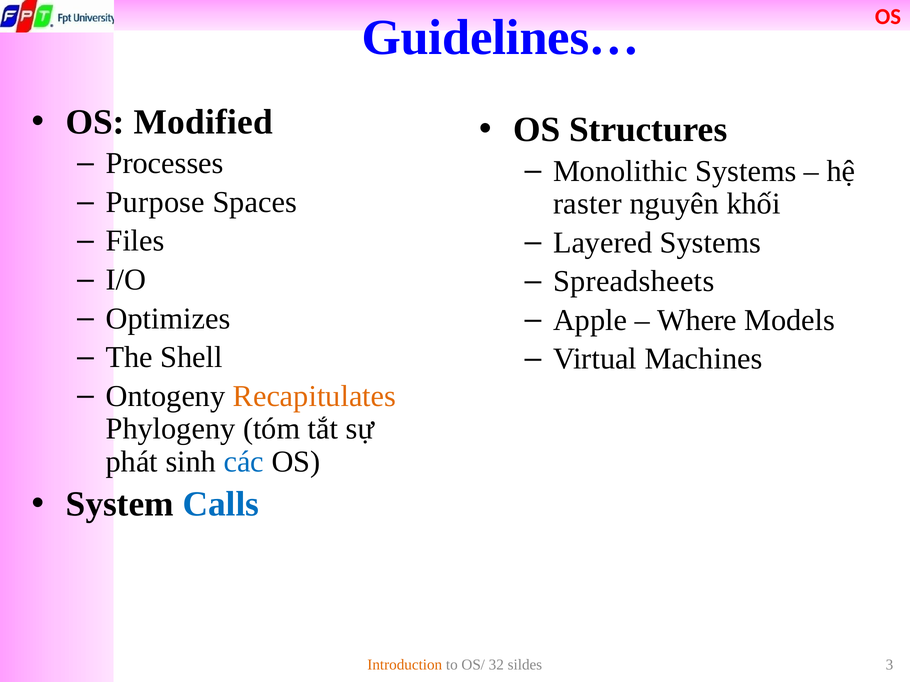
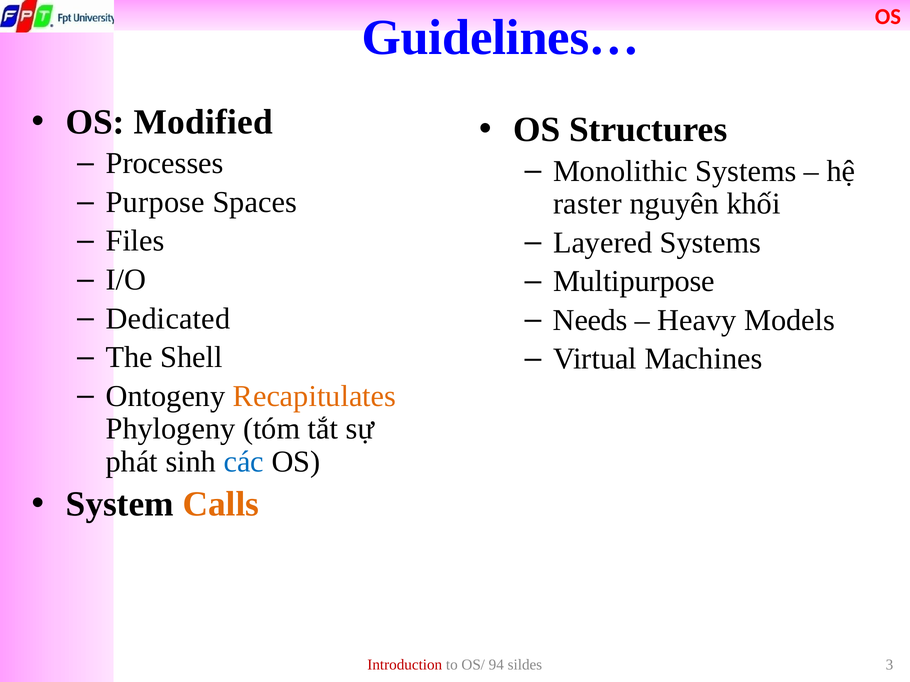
Spreadsheets: Spreadsheets -> Multipurpose
Optimizes: Optimizes -> Dedicated
Apple: Apple -> Needs
Where: Where -> Heavy
Calls colour: blue -> orange
Introduction colour: orange -> red
32: 32 -> 94
